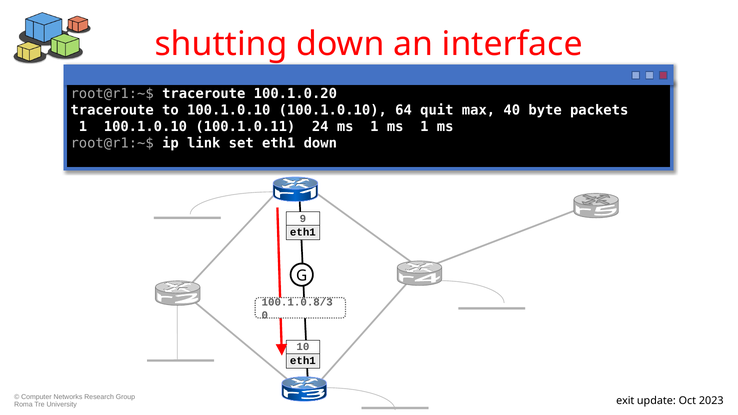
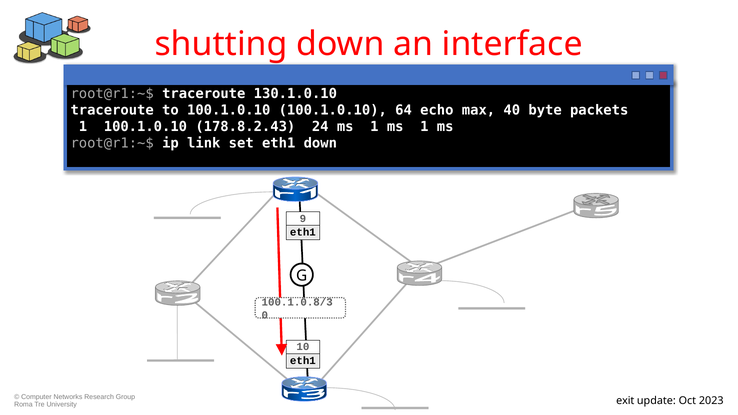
100.1.0.20: 100.1.0.20 -> 130.1.0.10
quit: quit -> echo
100.1.0.11: 100.1.0.11 -> 178.8.2.43
